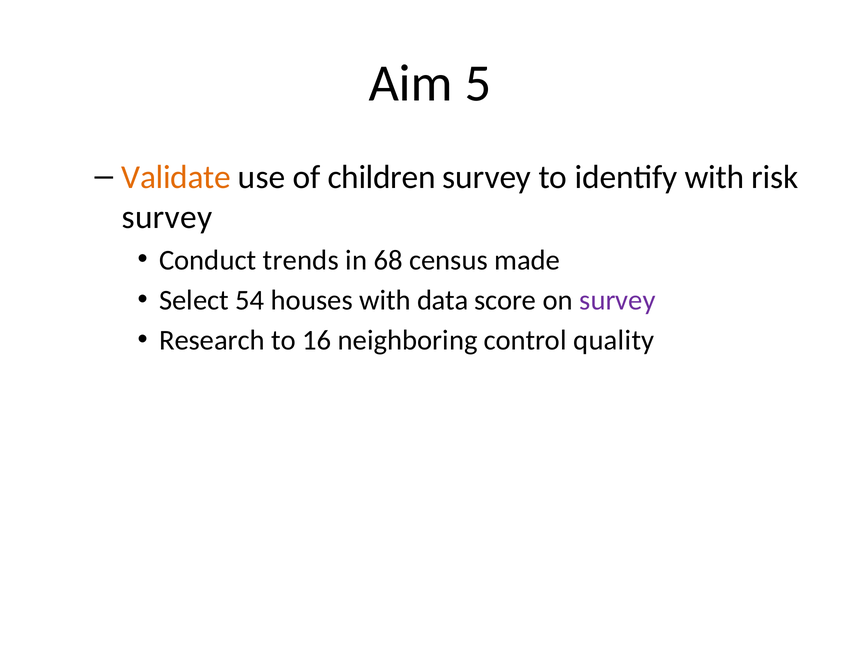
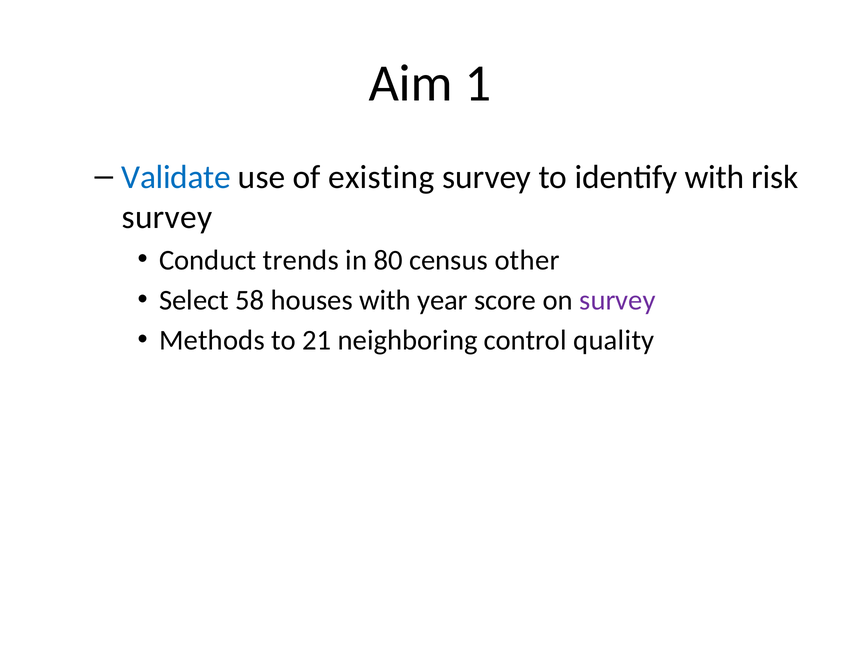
5: 5 -> 1
Validate colour: orange -> blue
children: children -> existing
68: 68 -> 80
made: made -> other
54: 54 -> 58
data: data -> year
Research: Research -> Methods
16: 16 -> 21
